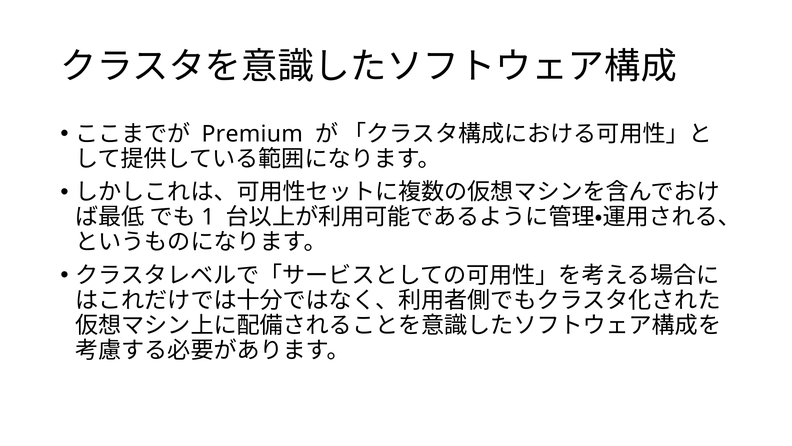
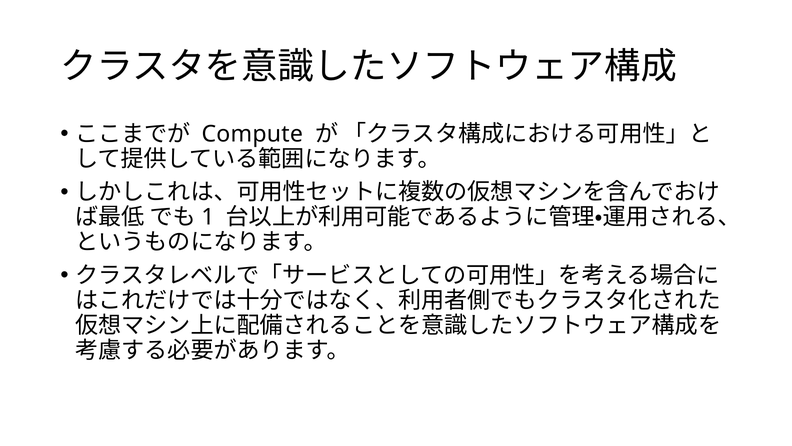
Premium: Premium -> Compute
